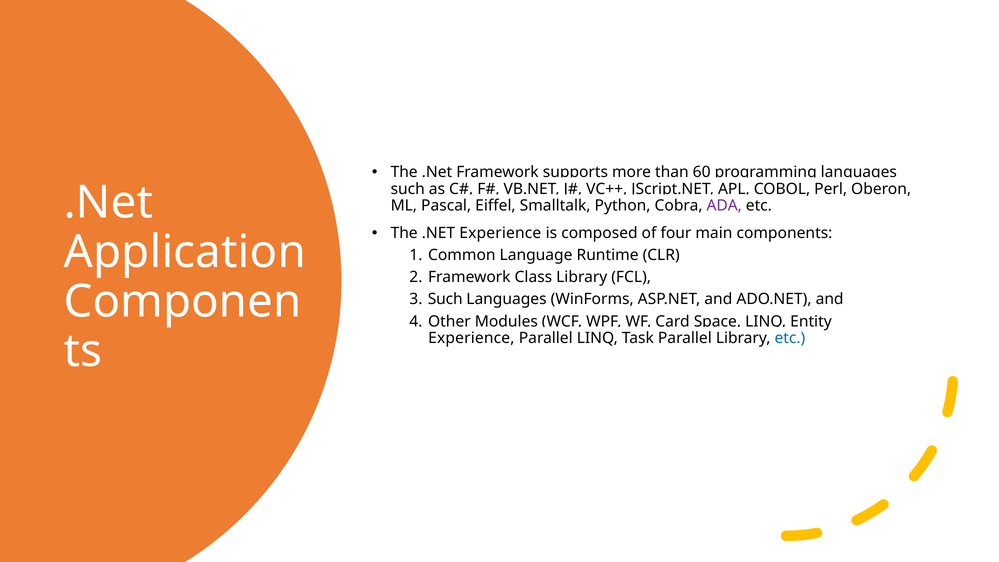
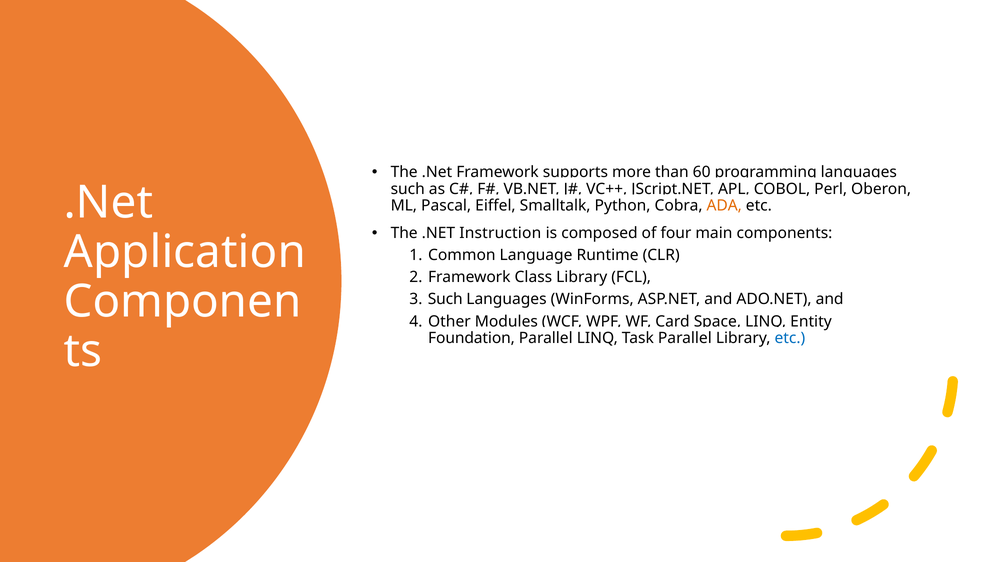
ADA colour: purple -> orange
.NET Experience: Experience -> Instruction
Experience at (471, 338): Experience -> Foundation
